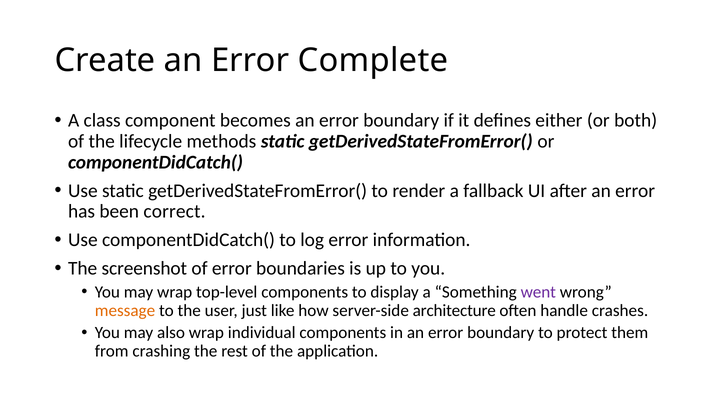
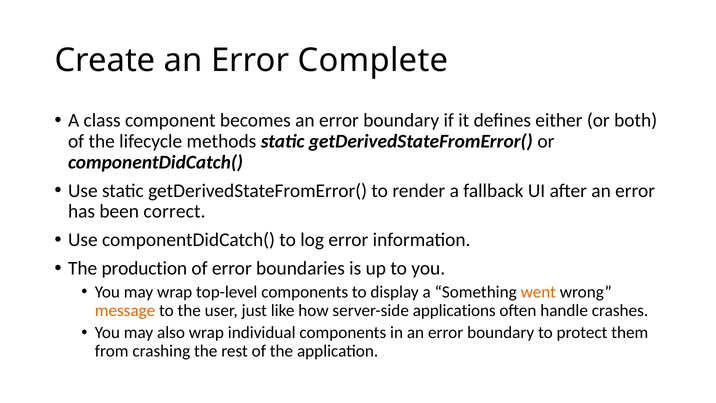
screenshot: screenshot -> production
went colour: purple -> orange
architecture: architecture -> applications
